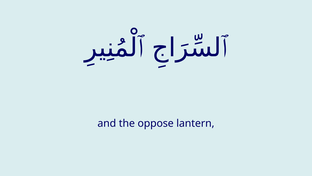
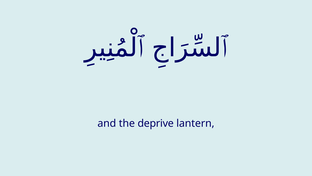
oppose: oppose -> deprive
